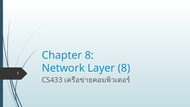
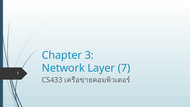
Chapter 8: 8 -> 3
Layer 8: 8 -> 7
